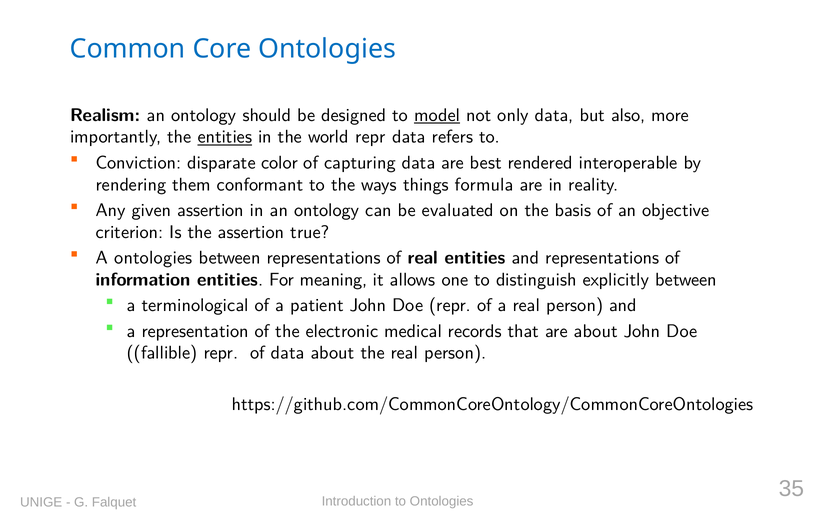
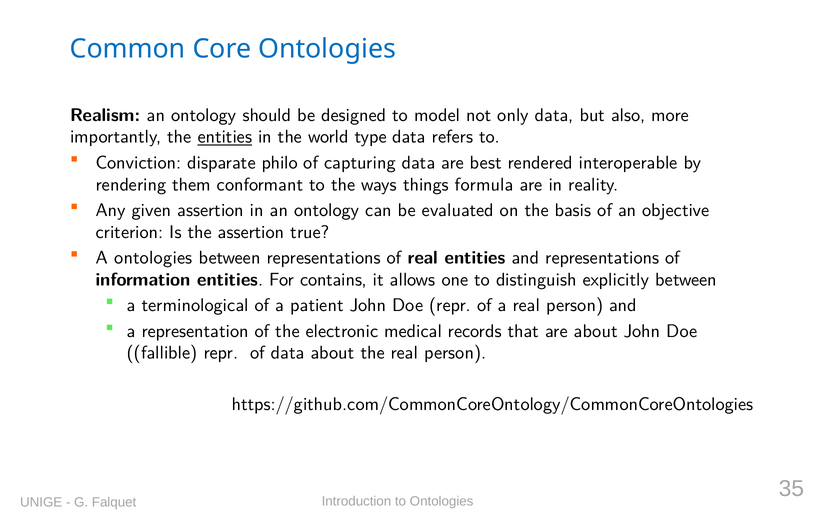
model underline: present -> none
world repr: repr -> type
color: color -> philo
meaning: meaning -> contains
